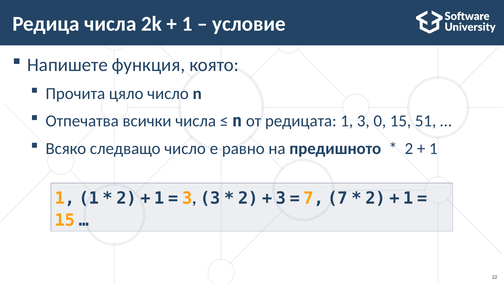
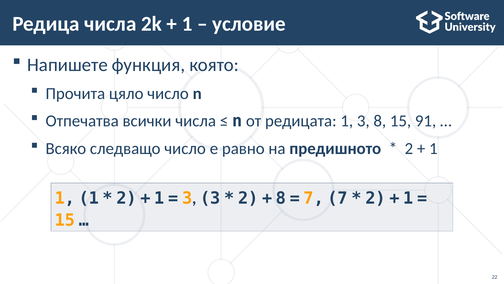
3 0: 0 -> 8
51: 51 -> 91
3 at (281, 198): 3 -> 8
